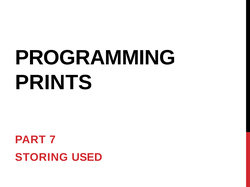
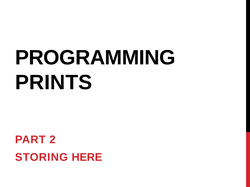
7: 7 -> 2
USED: USED -> HERE
